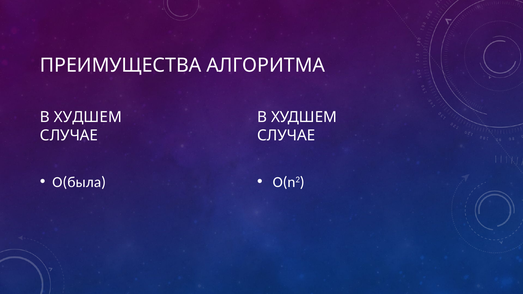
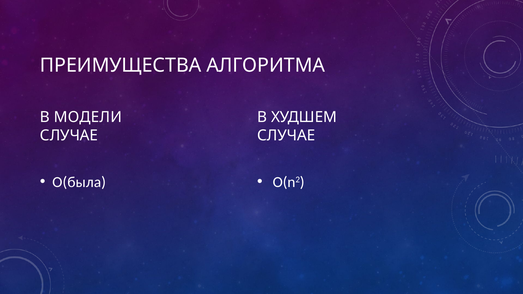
ХУДШЕМ at (88, 117): ХУДШЕМ -> МОДЕЛИ
